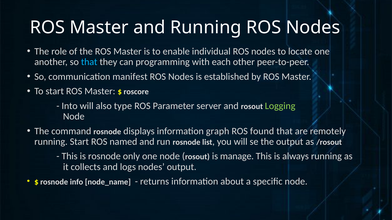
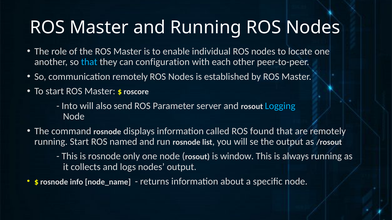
programming: programming -> configuration
communication manifest: manifest -> remotely
type: type -> send
Logging colour: light green -> light blue
graph: graph -> called
manage: manage -> window
